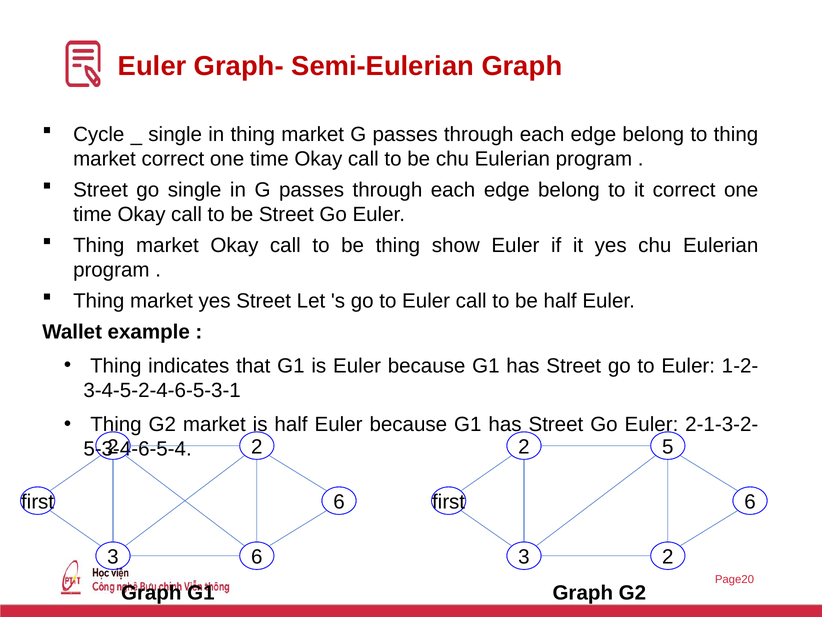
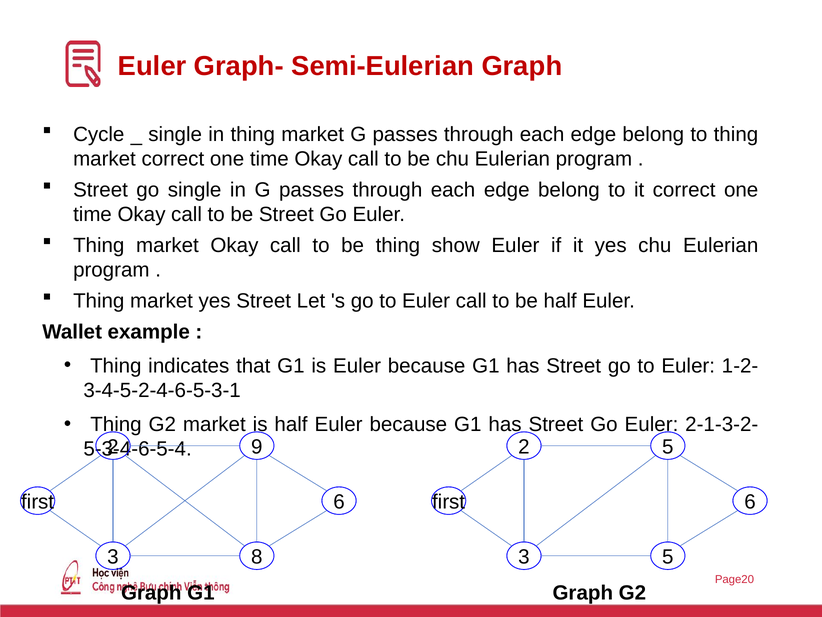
2 at (257, 447): 2 -> 9
3 6: 6 -> 8
3 2: 2 -> 5
